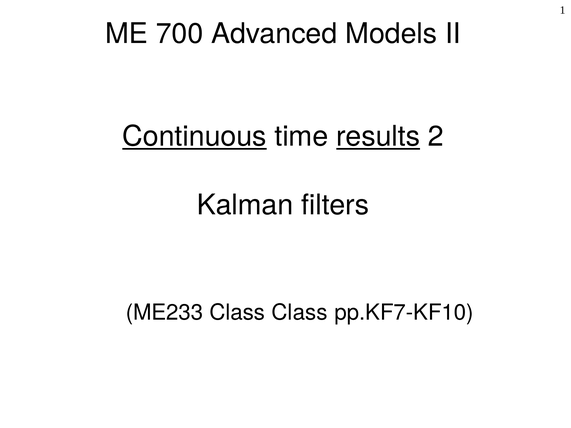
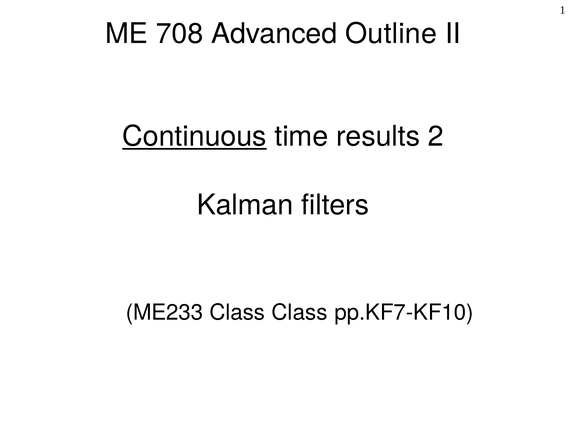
700: 700 -> 708
Models: Models -> Outline
results underline: present -> none
